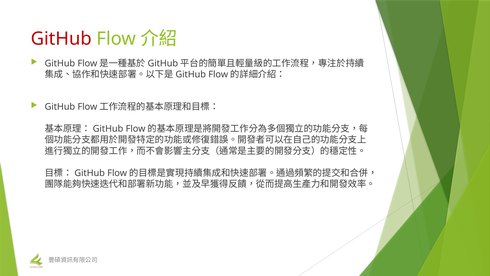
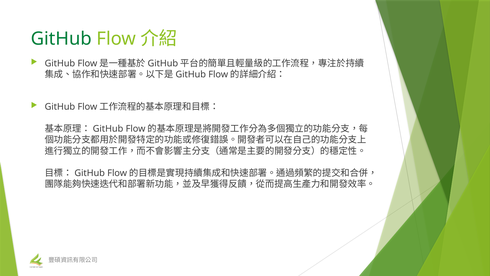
GitHub at (61, 39) colour: red -> green
